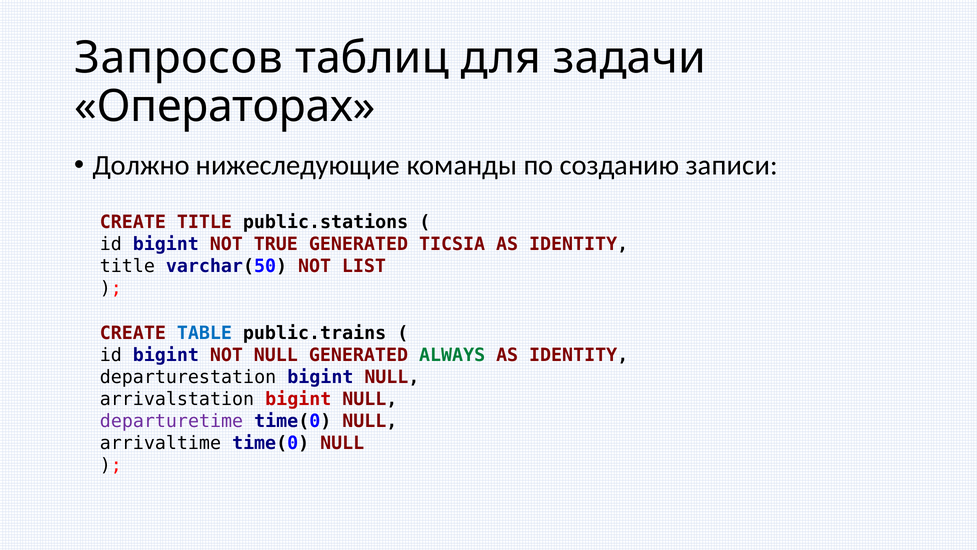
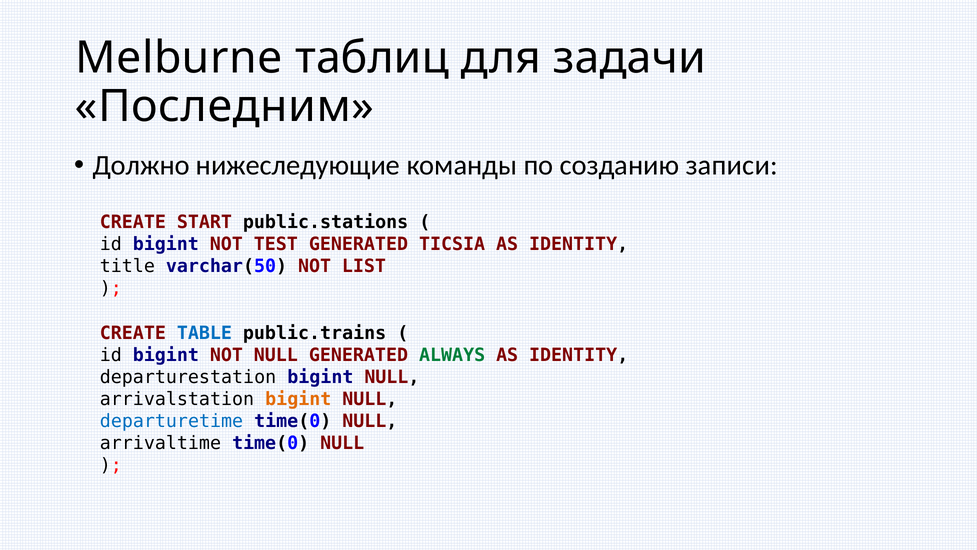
Запросов: Запросов -> Melburne
Операторах: Операторах -> Последним
CREATE TITLE: TITLE -> START
TRUE: TRUE -> TEST
bigint at (298, 399) colour: red -> orange
departuretime colour: purple -> blue
